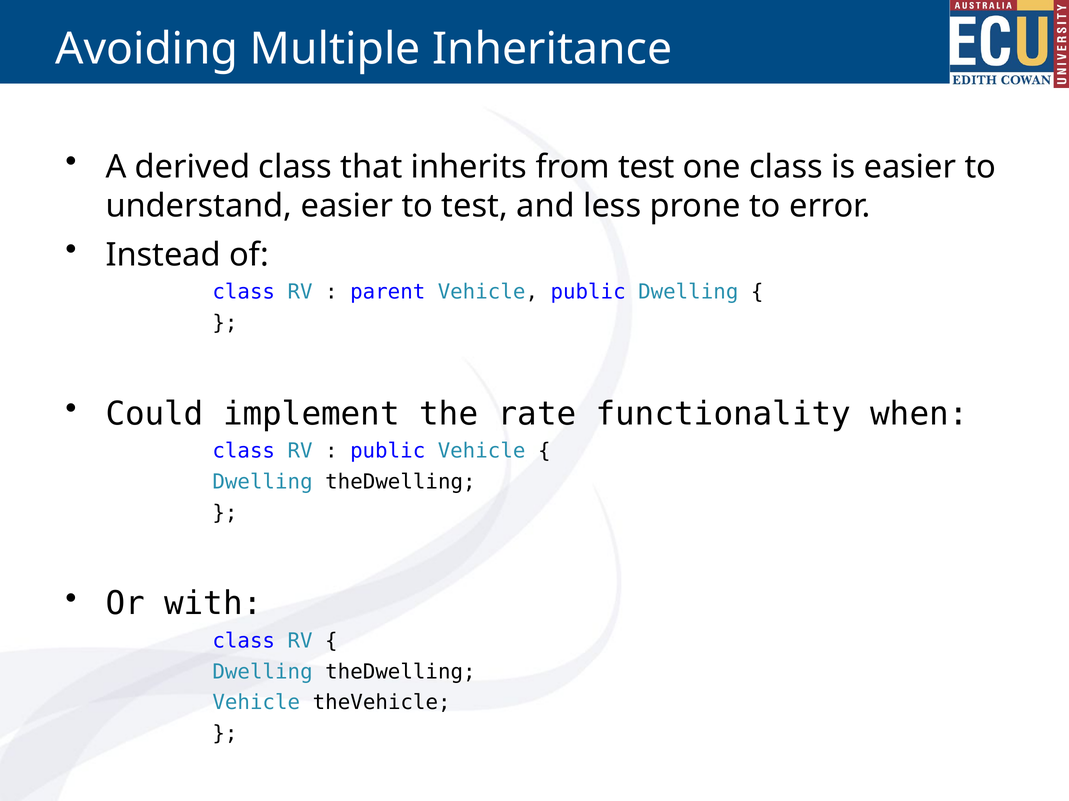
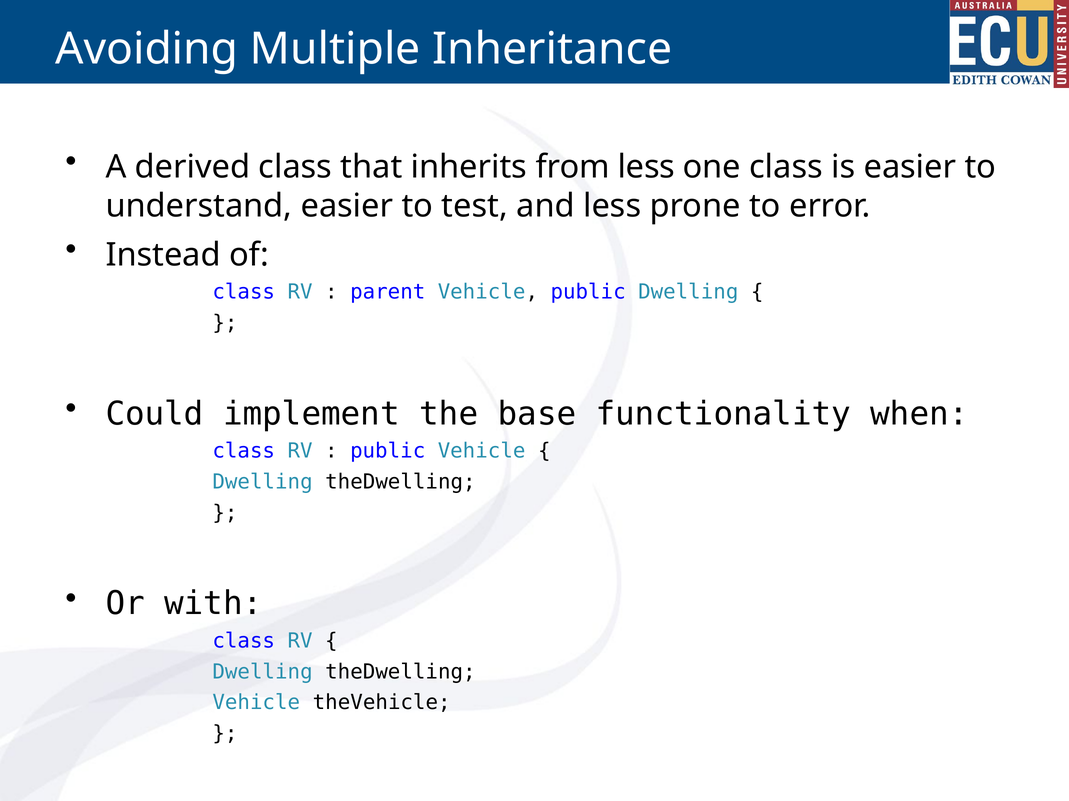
from test: test -> less
rate: rate -> base
